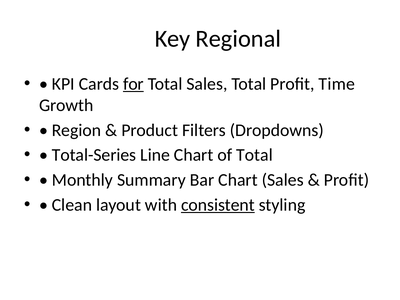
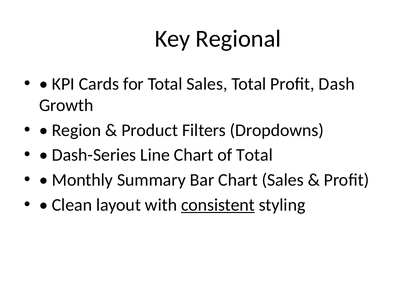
for underline: present -> none
Time: Time -> Dash
Total-Series: Total-Series -> Dash-Series
